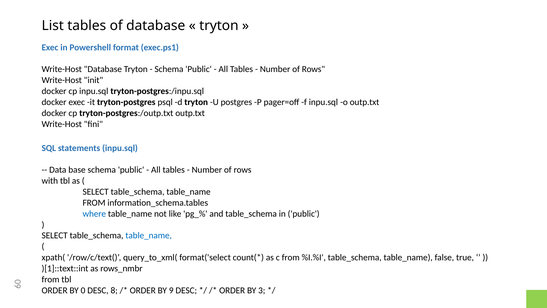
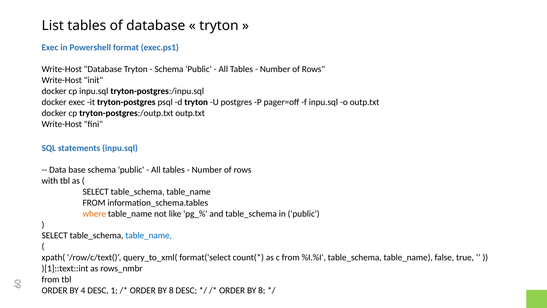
where colour: blue -> orange
BY 0: 0 -> 4
8: 8 -> 1
9 at (171, 290): 9 -> 8
3 at (262, 290): 3 -> 8
